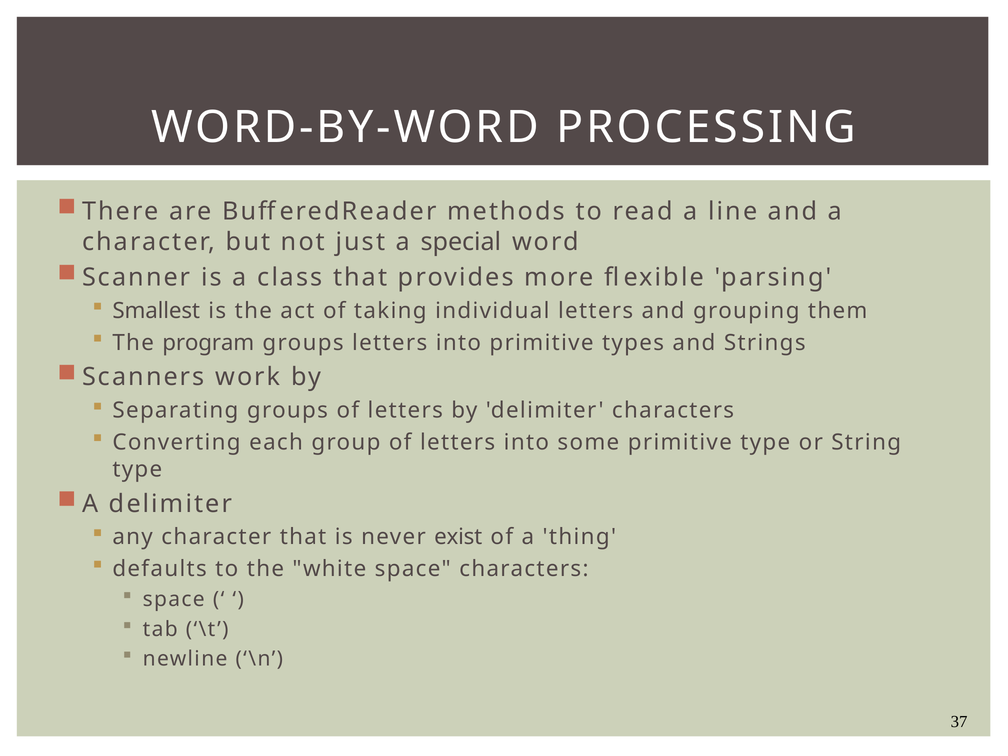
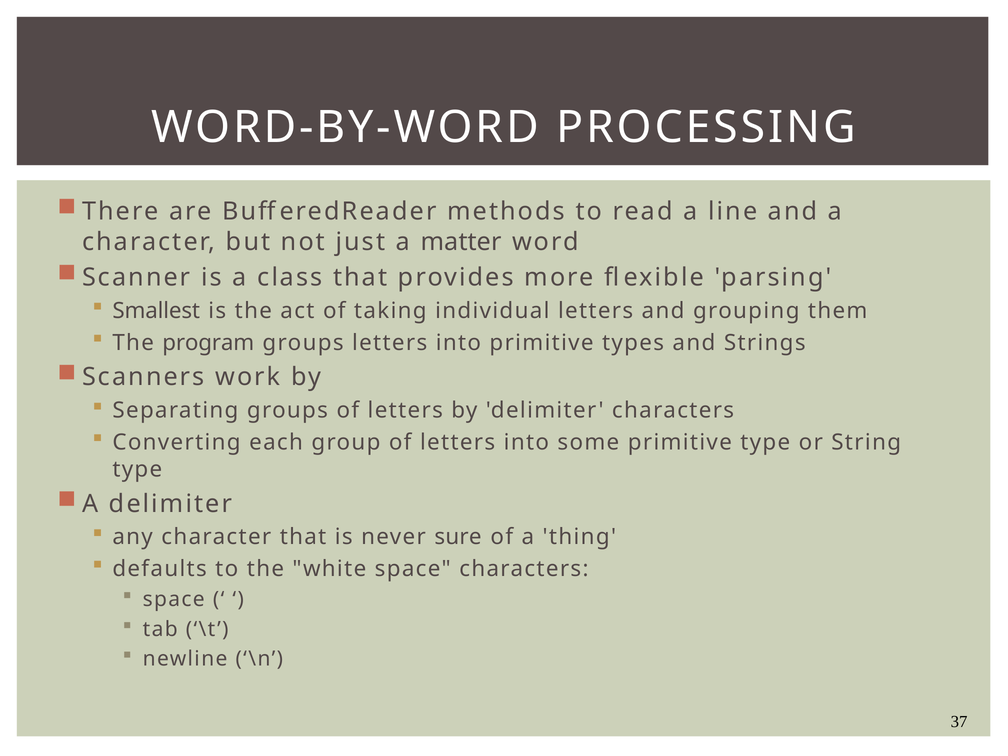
special: special -> matter
exist: exist -> sure
